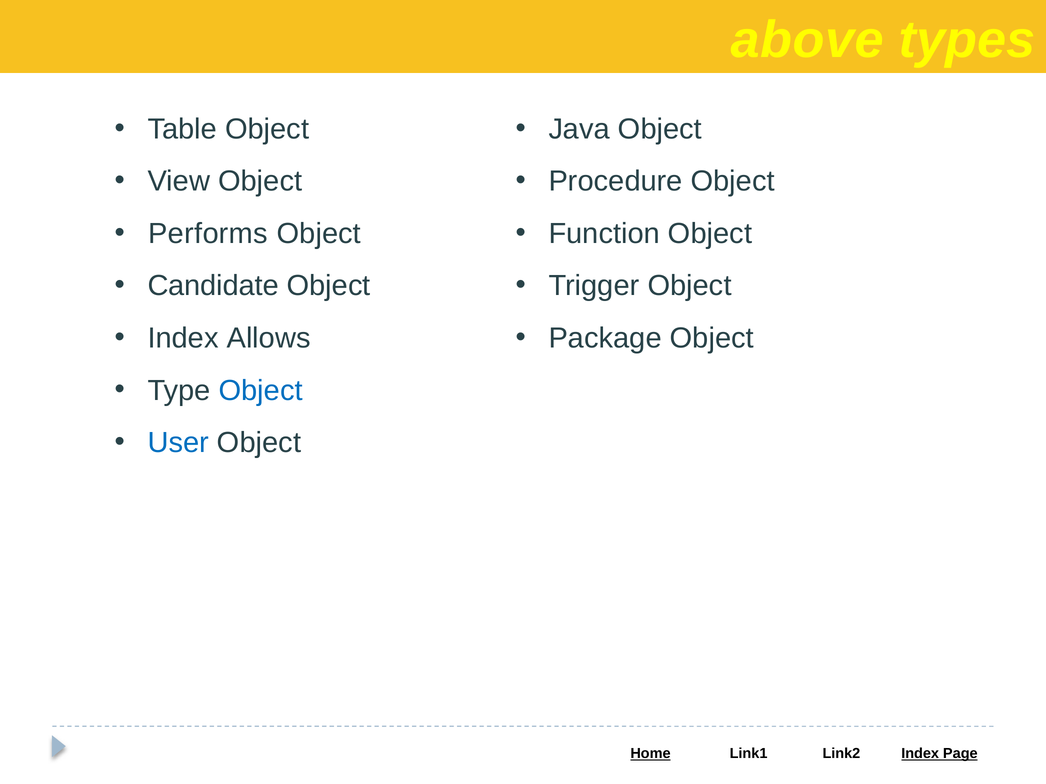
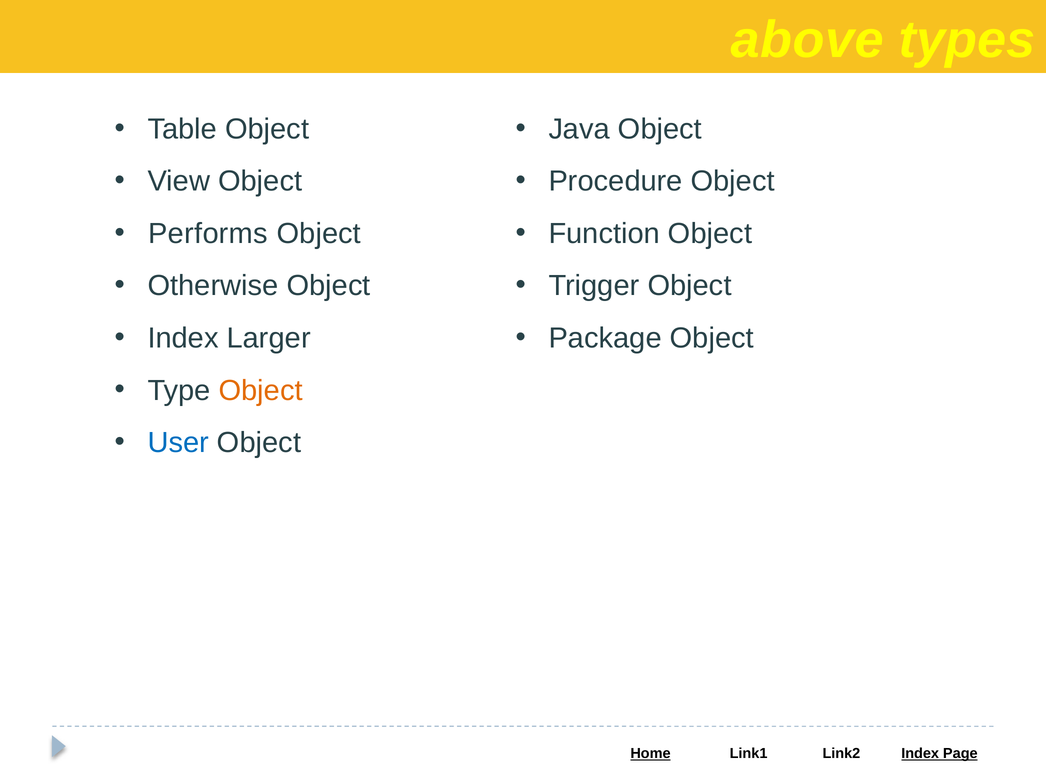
Candidate: Candidate -> Otherwise
Allows: Allows -> Larger
Object at (261, 391) colour: blue -> orange
